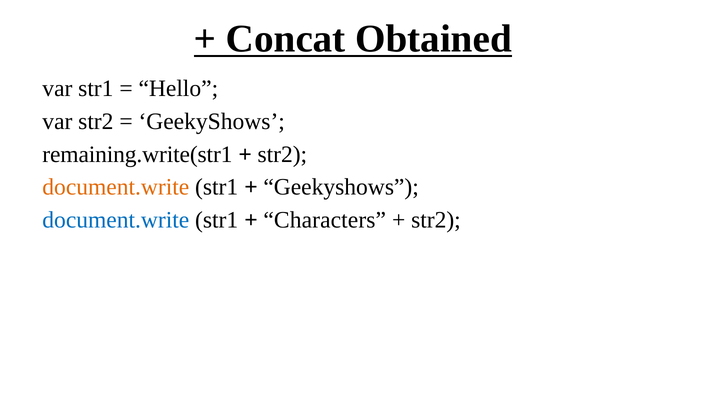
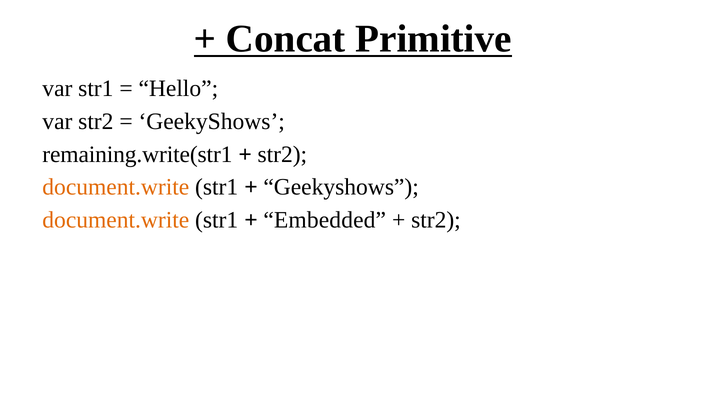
Obtained: Obtained -> Primitive
document.write at (116, 220) colour: blue -> orange
Characters: Characters -> Embedded
